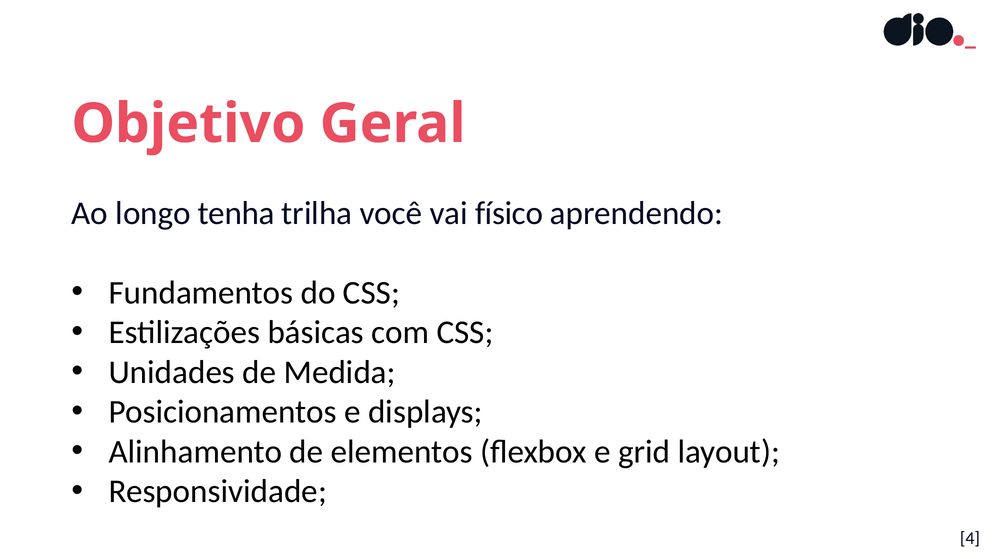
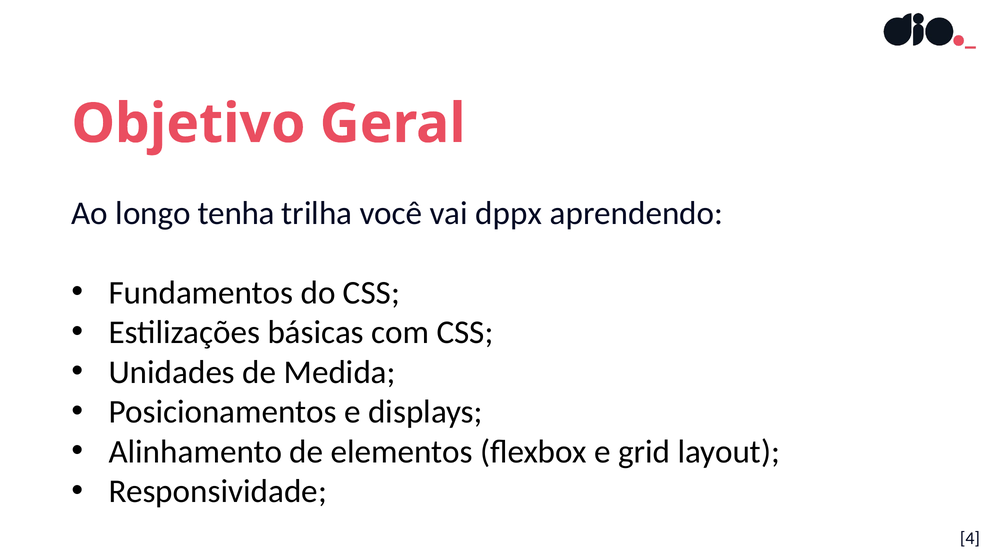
físico: físico -> dppx
